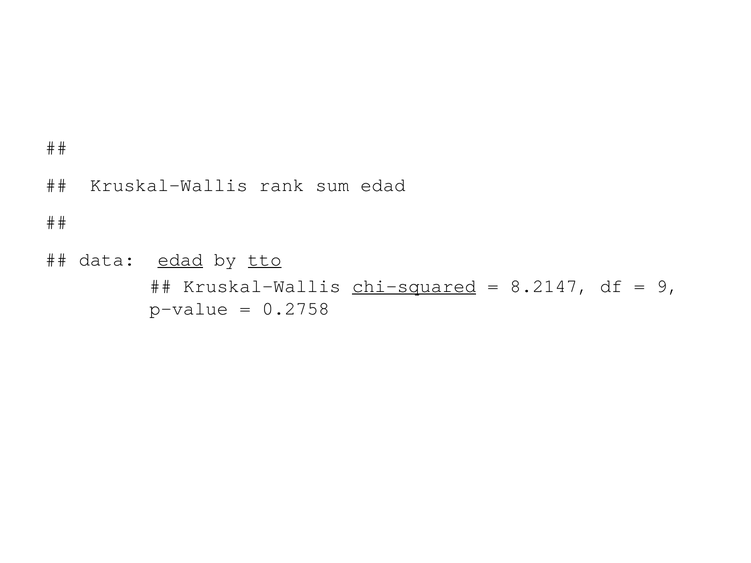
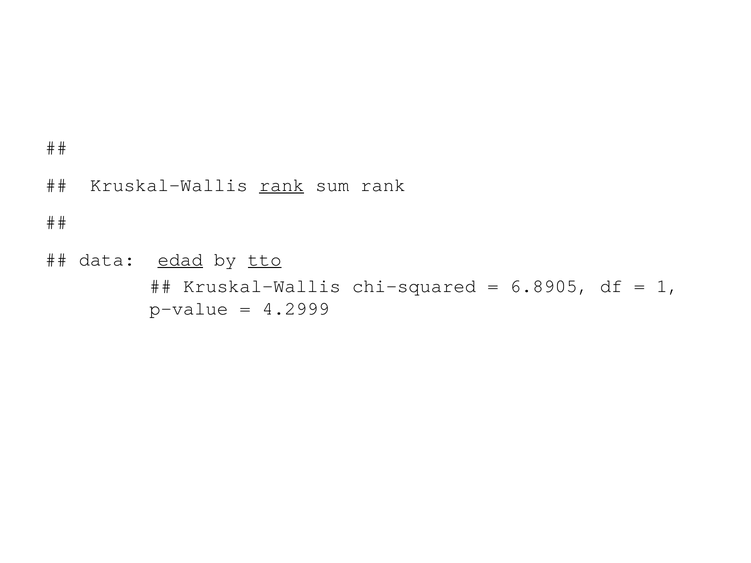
rank at (282, 185) underline: none -> present
sum edad: edad -> rank
chi-squared underline: present -> none
8.2147: 8.2147 -> 6.8905
9: 9 -> 1
0.2758: 0.2758 -> 4.2999
